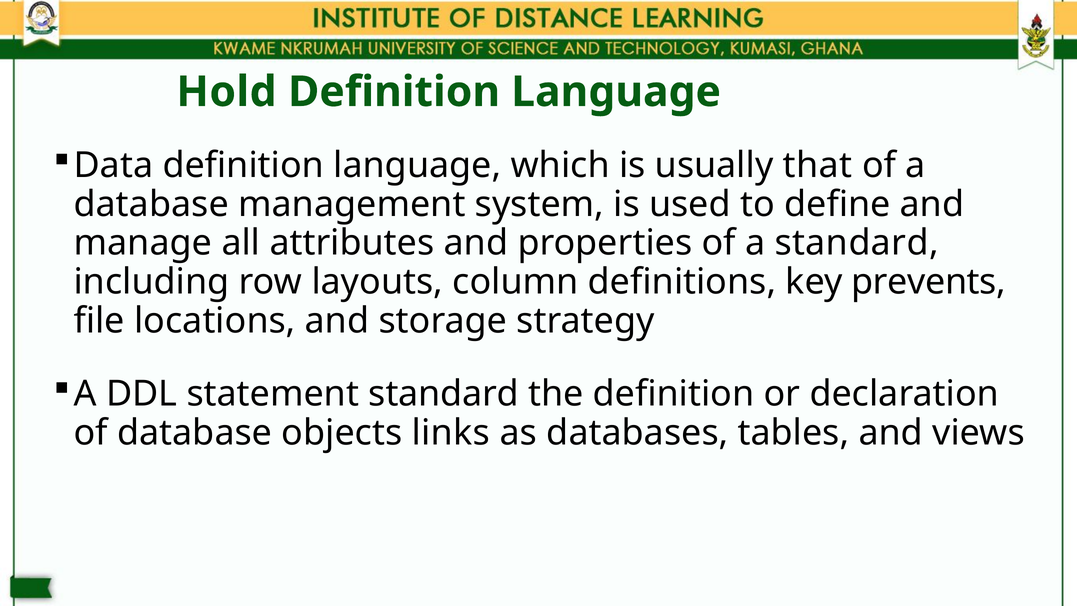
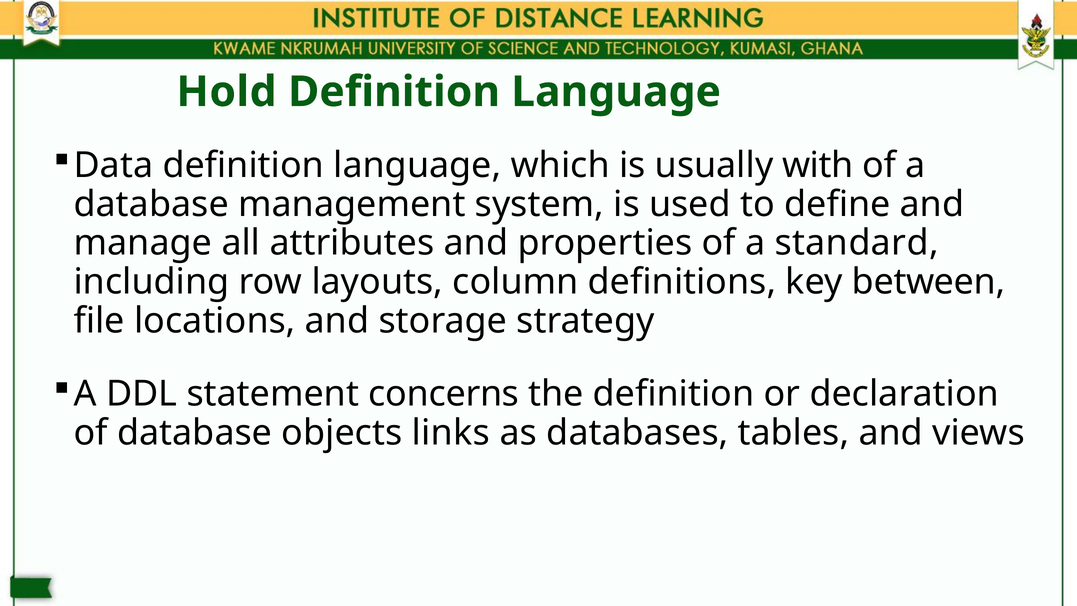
that: that -> with
prevents: prevents -> between
statement standard: standard -> concerns
